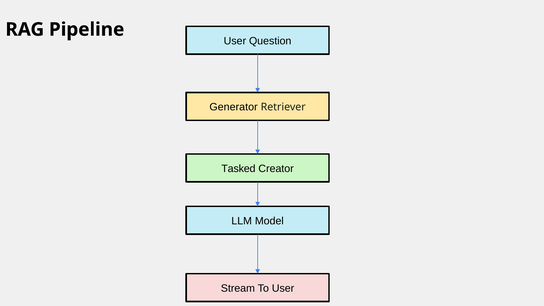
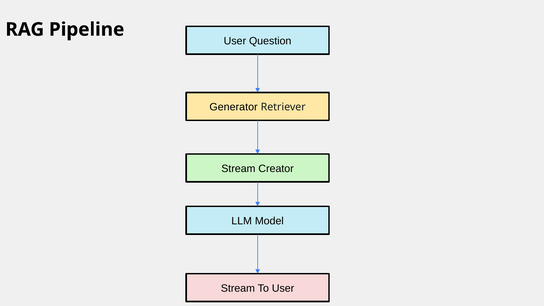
Tasked at (238, 169): Tasked -> Stream
